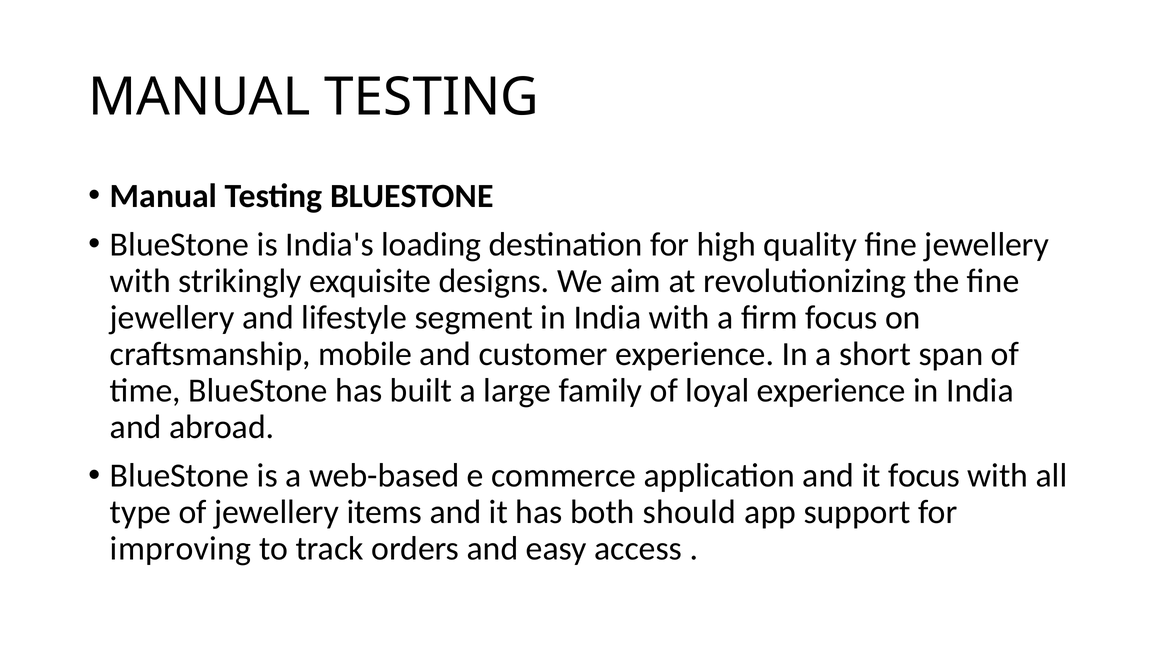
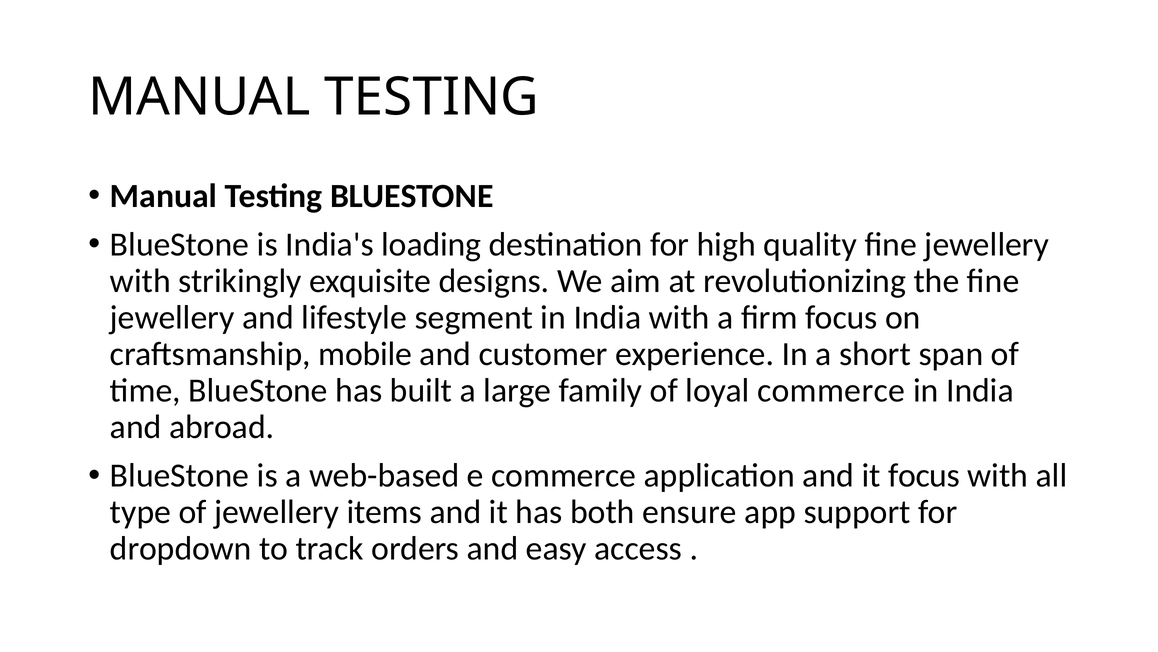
loyal experience: experience -> commerce
should: should -> ensure
improving: improving -> dropdown
